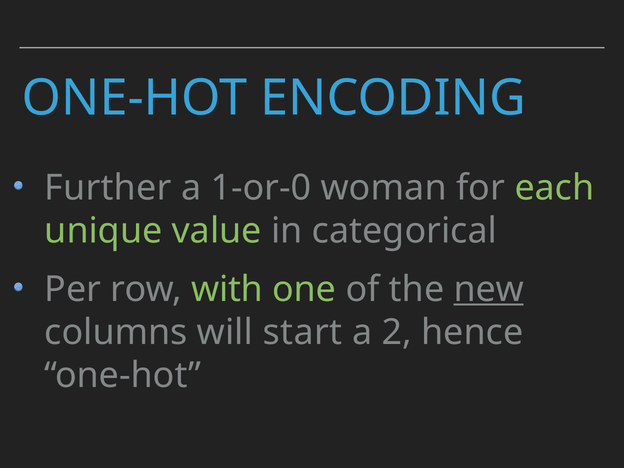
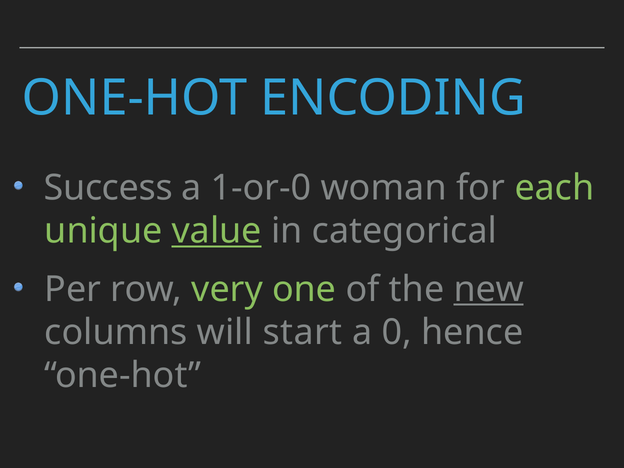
Further: Further -> Success
value underline: none -> present
with: with -> very
2: 2 -> 0
